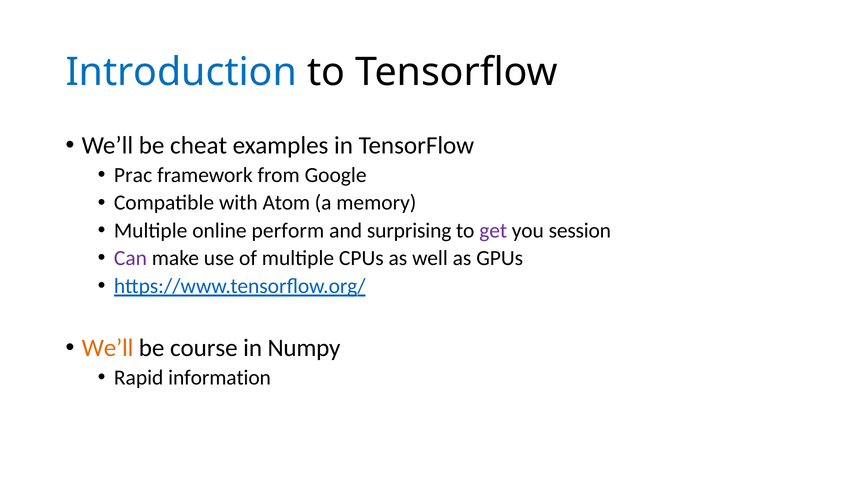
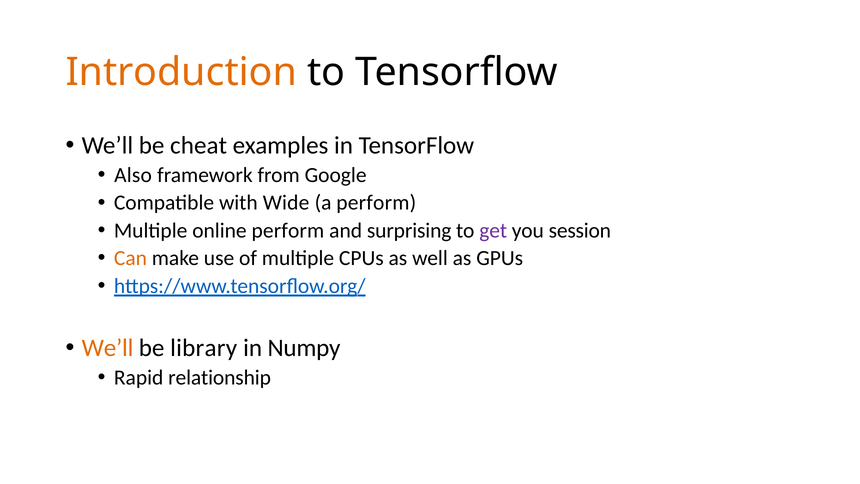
Introduction colour: blue -> orange
Prac: Prac -> Also
Atom: Atom -> Wide
a memory: memory -> perform
Can colour: purple -> orange
course: course -> library
information: information -> relationship
